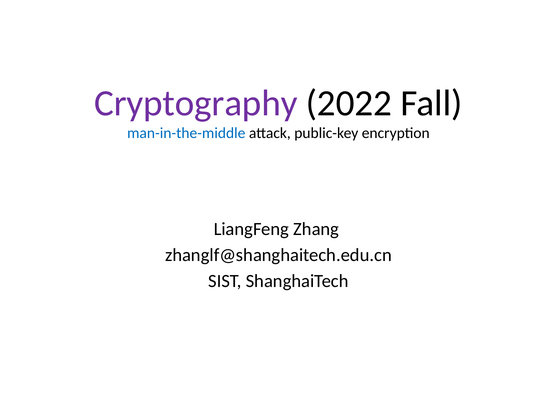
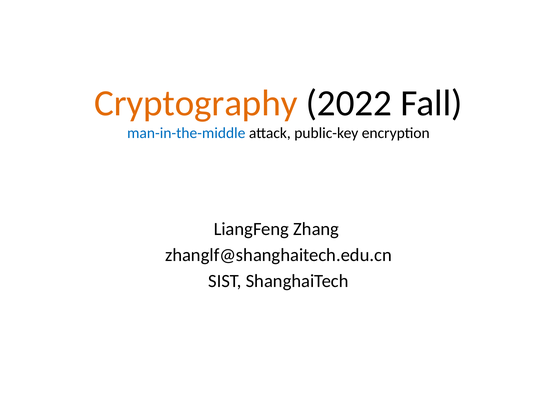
Cryptography colour: purple -> orange
